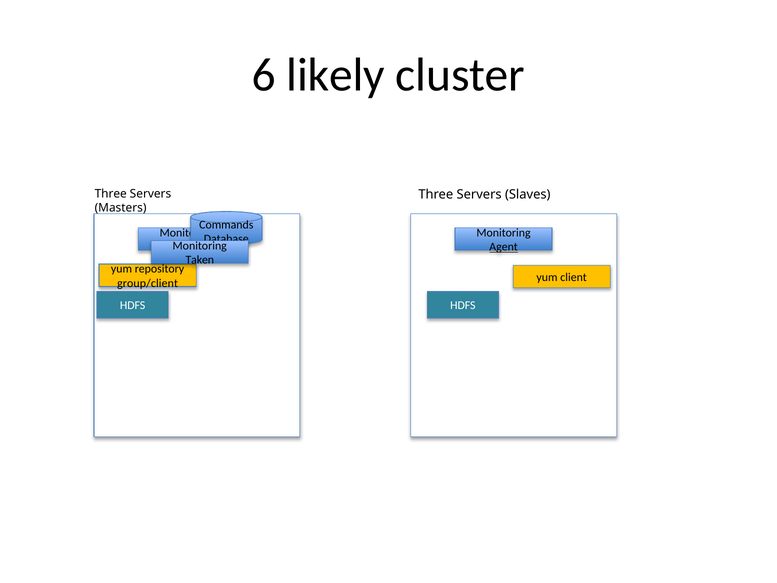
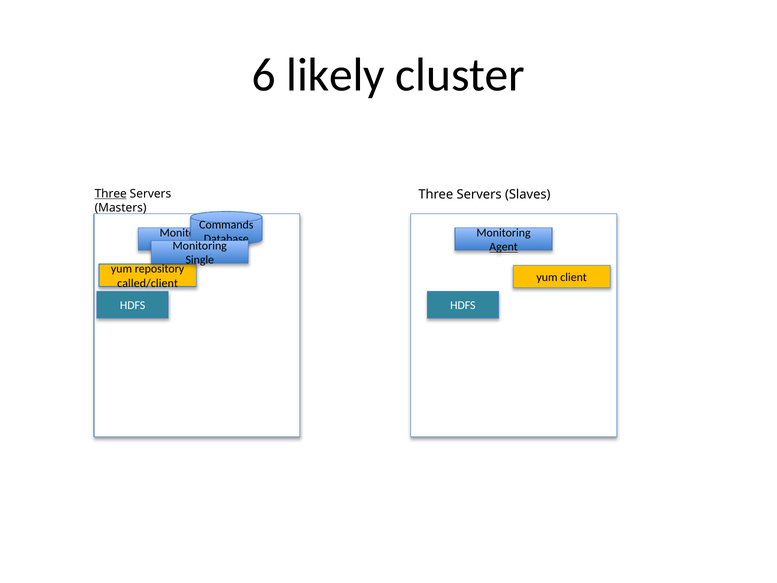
Three at (111, 194) underline: none -> present
Taken: Taken -> Single
group/client: group/client -> called/client
